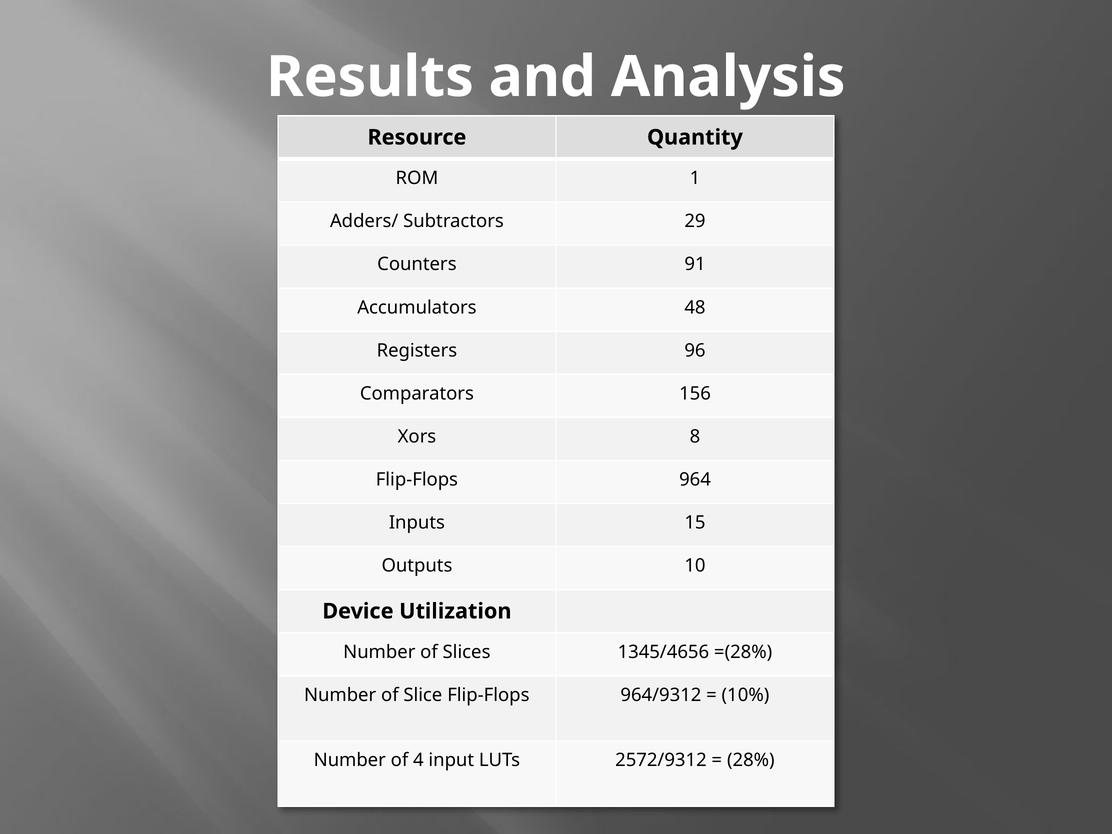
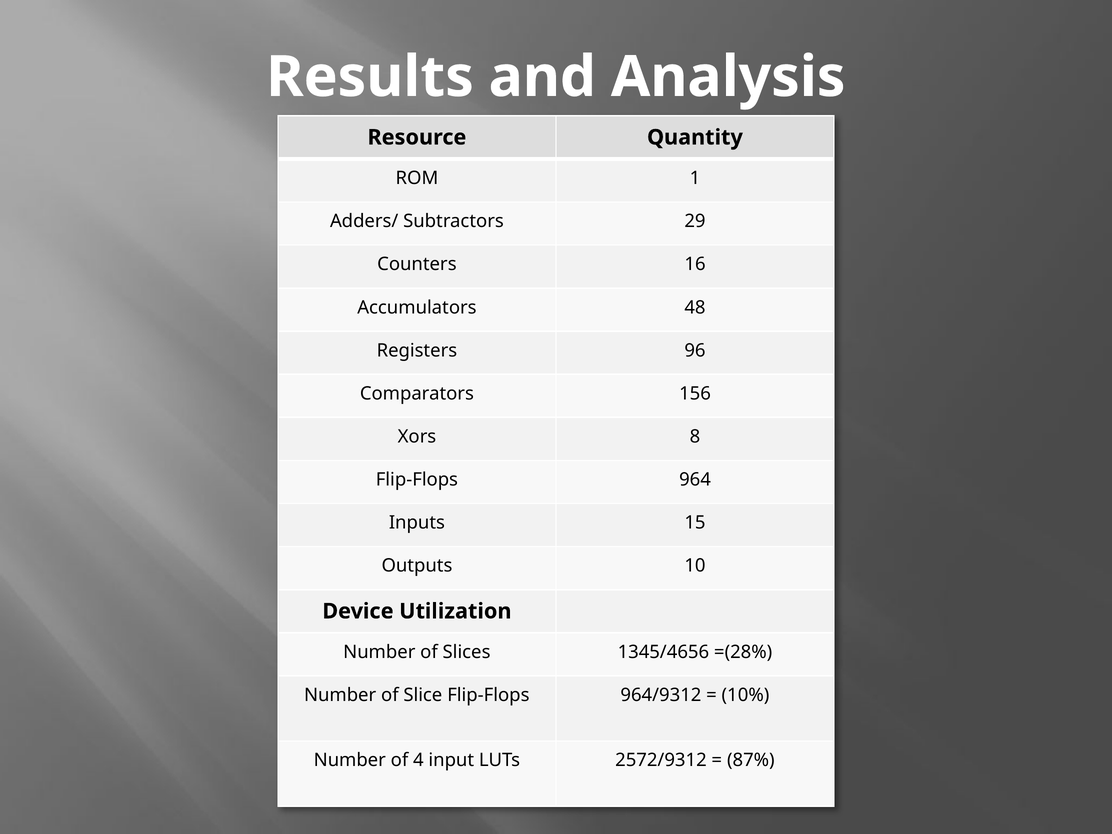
91: 91 -> 16
28%: 28% -> 87%
